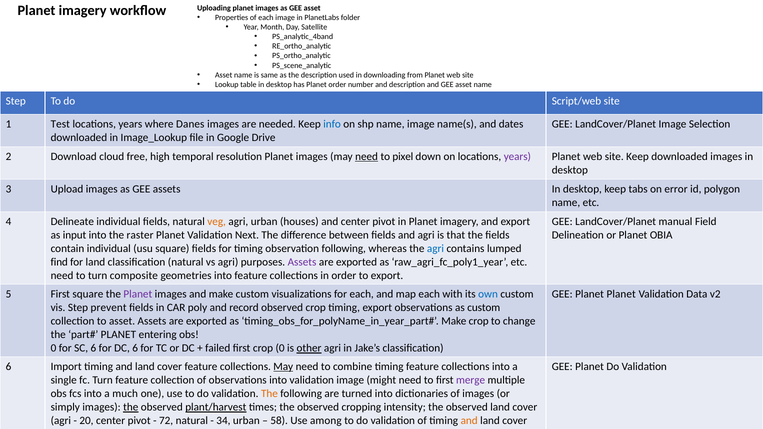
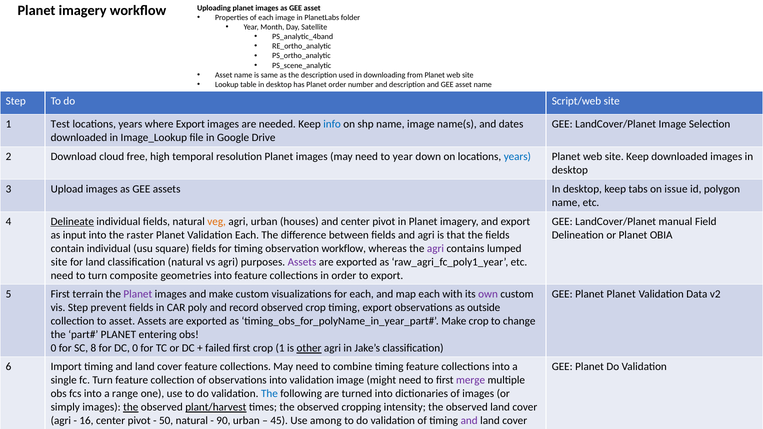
where Danes: Danes -> Export
need at (367, 157) underline: present -> none
to pixel: pixel -> year
years at (517, 157) colour: purple -> blue
error: error -> issue
Delineate underline: none -> present
Validation Next: Next -> Each
observation following: following -> workflow
agri at (435, 249) colour: blue -> purple
find at (59, 262): find -> site
First square: square -> terrain
own colour: blue -> purple
as custom: custom -> outside
SC 6: 6 -> 8
DC 6: 6 -> 0
crop 0: 0 -> 1
May at (283, 367) underline: present -> none
much: much -> range
The at (269, 394) colour: orange -> blue
20: 20 -> 16
72: 72 -> 50
34: 34 -> 90
58: 58 -> 45
and at (469, 421) colour: orange -> purple
